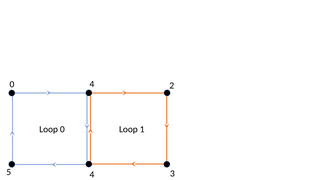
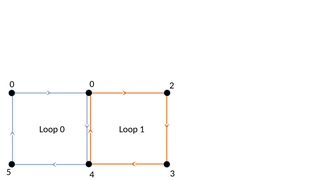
0 4: 4 -> 0
